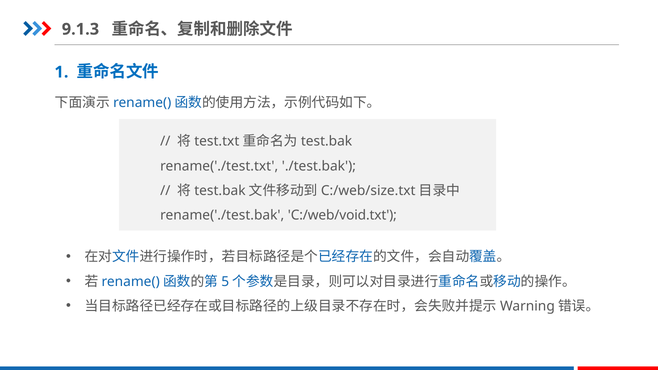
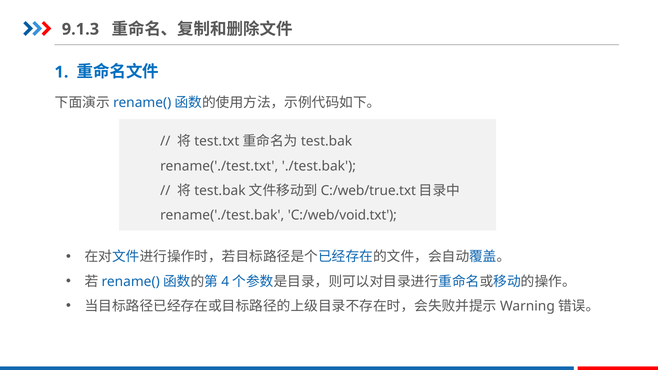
C:/web/size.txt: C:/web/size.txt -> C:/web/true.txt
5: 5 -> 4
